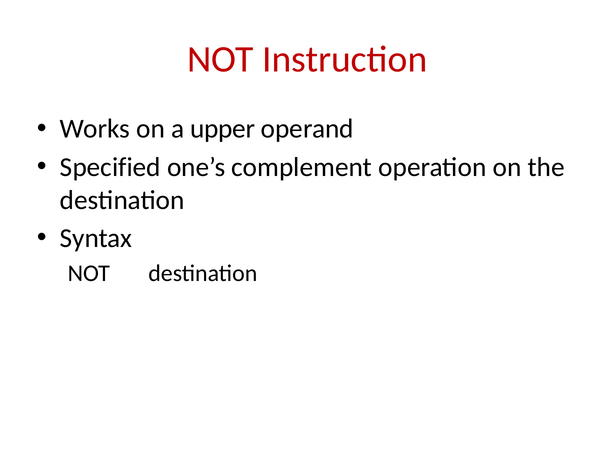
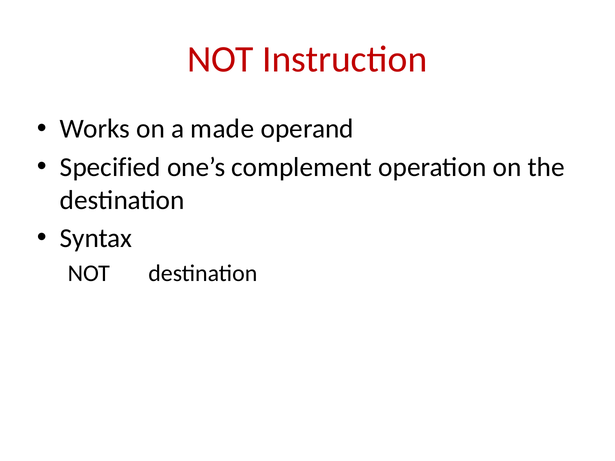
upper: upper -> made
